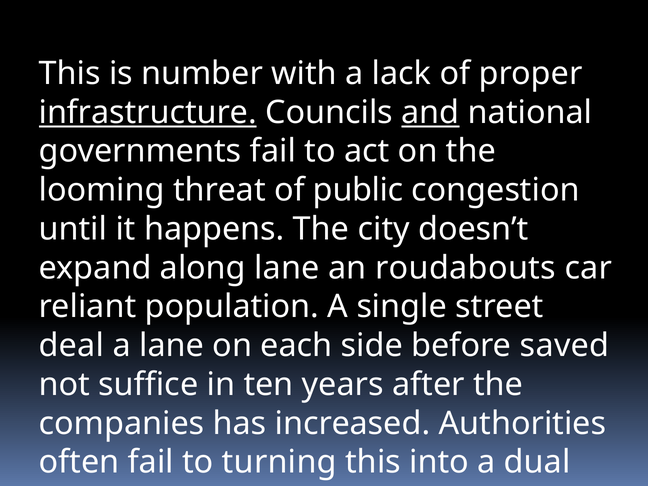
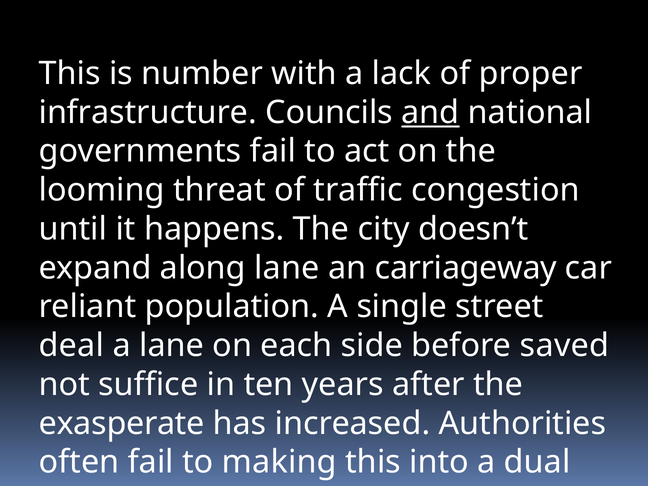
infrastructure underline: present -> none
public: public -> traffic
an roudabouts: roudabouts -> carriageway
companies: companies -> exasperate
turning: turning -> making
